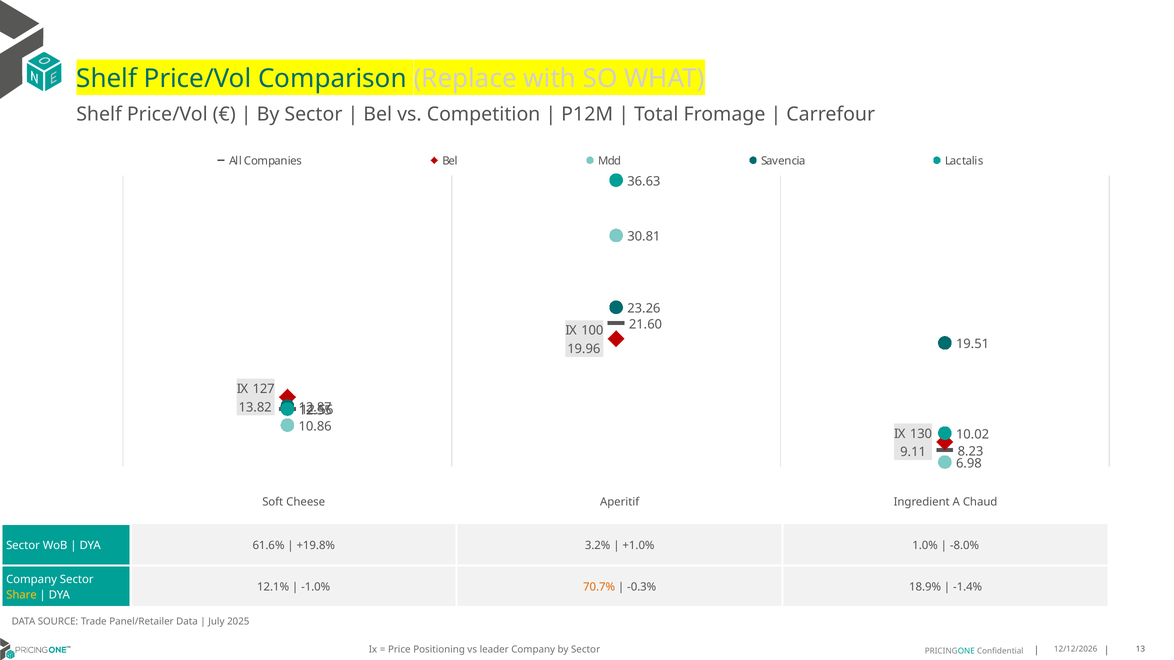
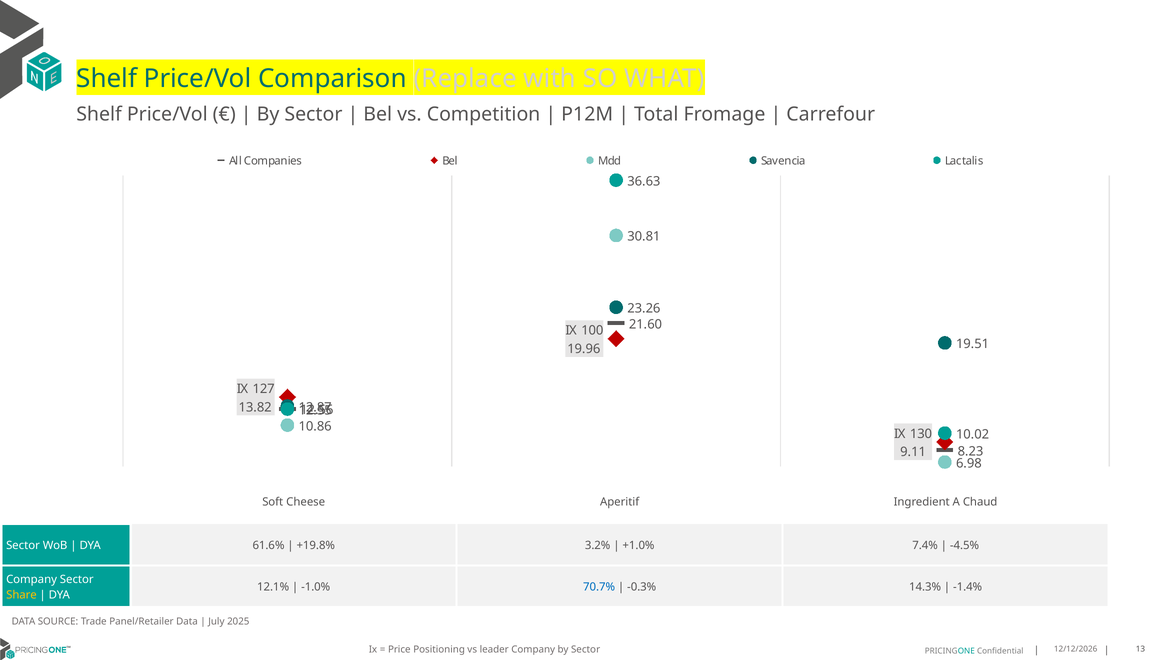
1.0%: 1.0% -> 7.4%
-8.0%: -8.0% -> -4.5%
70.7% colour: orange -> blue
18.9%: 18.9% -> 14.3%
